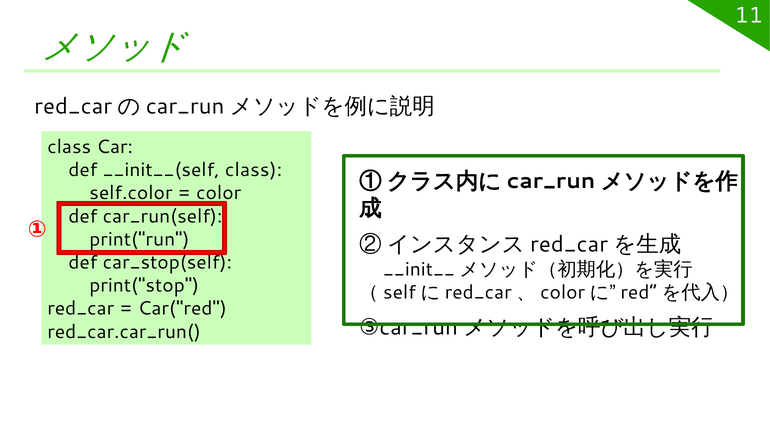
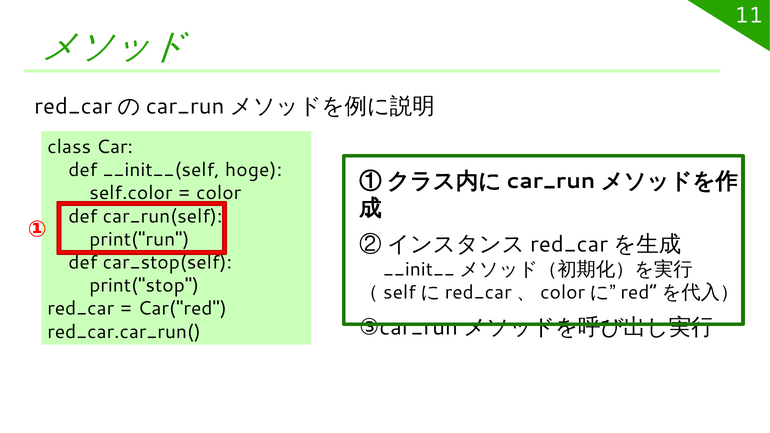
__init__(self class: class -> hoge
